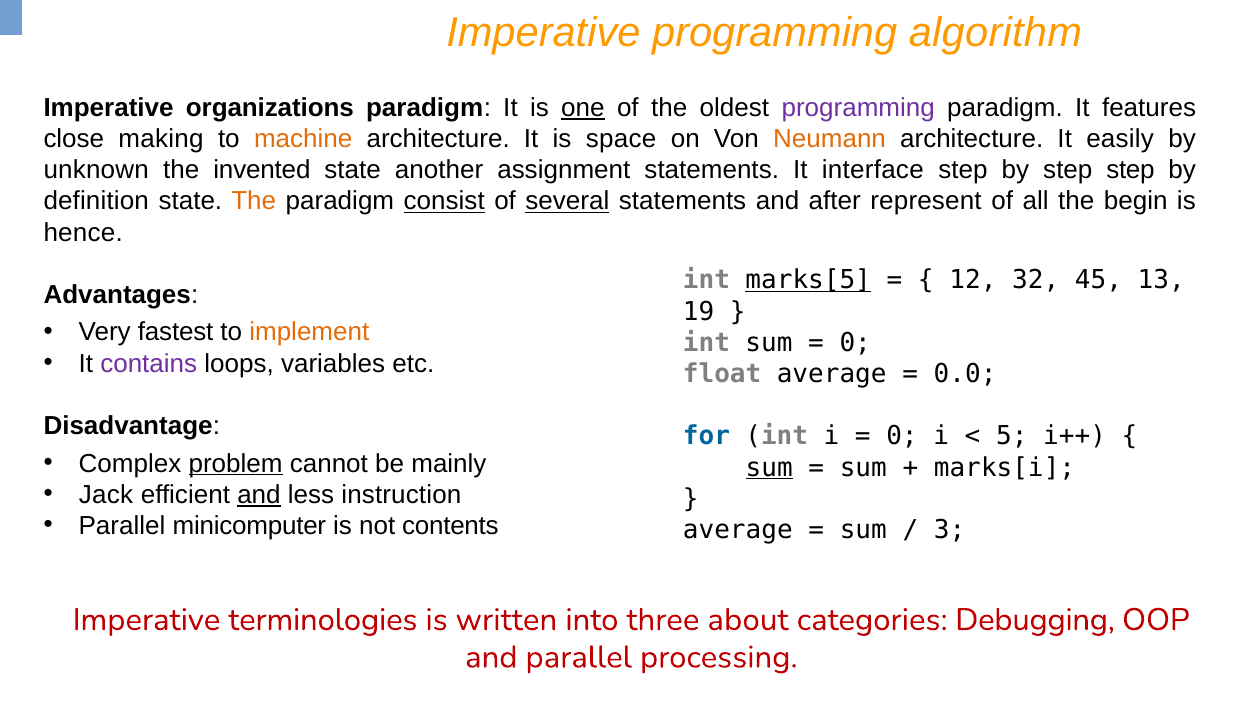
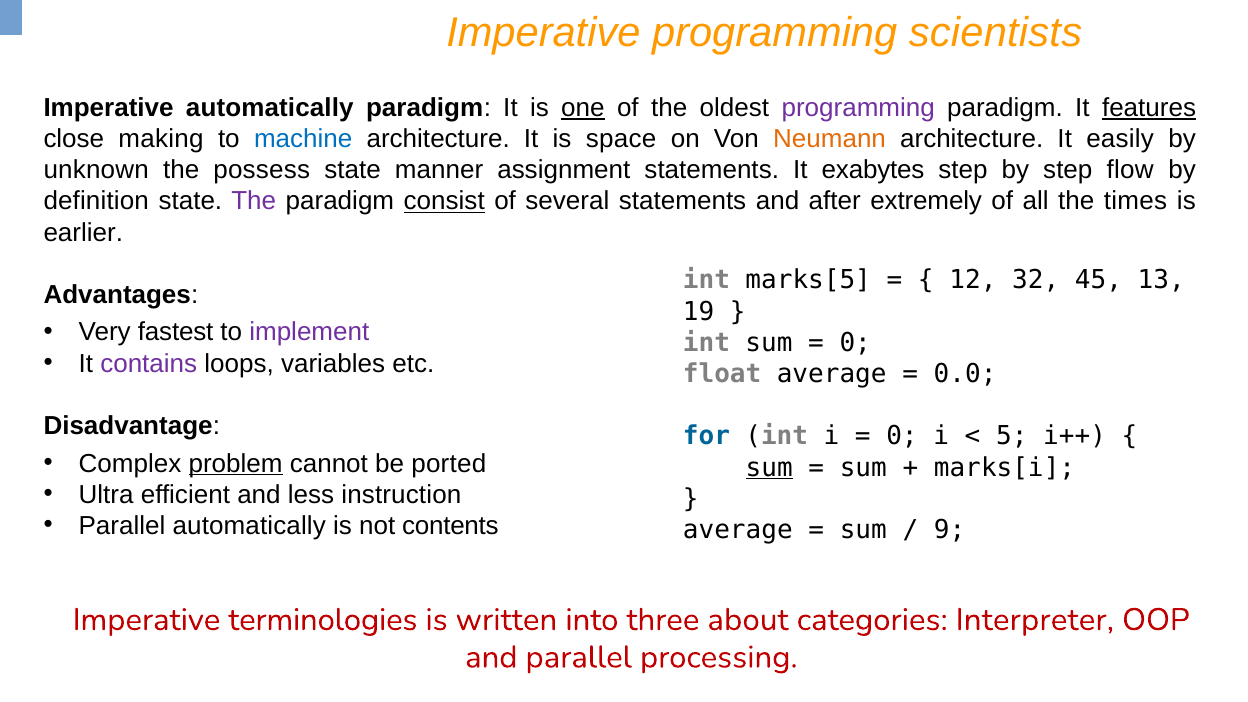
algorithm: algorithm -> scientists
Imperative organizations: organizations -> automatically
features underline: none -> present
machine colour: orange -> blue
invented: invented -> possess
another: another -> manner
interface: interface -> exabytes
step step: step -> flow
The at (254, 201) colour: orange -> purple
several underline: present -> none
represent: represent -> extremely
begin: begin -> times
hence: hence -> earlier
marks[5 underline: present -> none
implement colour: orange -> purple
mainly: mainly -> ported
Jack: Jack -> Ultra
and at (259, 495) underline: present -> none
Parallel minicomputer: minicomputer -> automatically
3: 3 -> 9
Debugging: Debugging -> Interpreter
